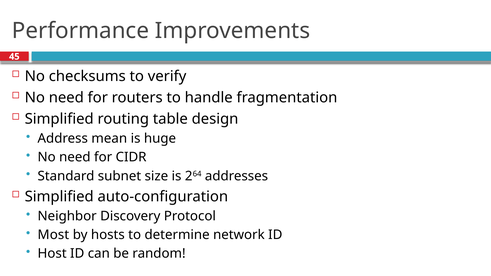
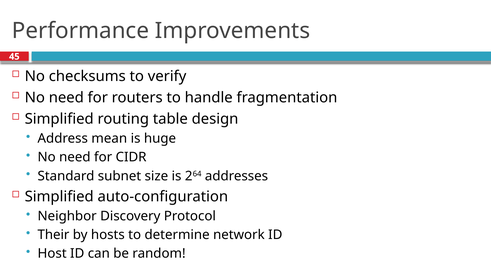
Most: Most -> Their
